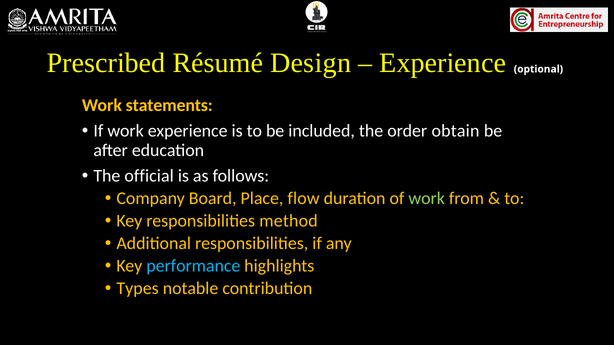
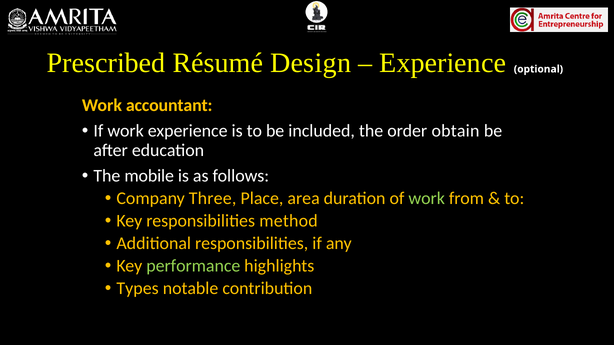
statements: statements -> accountant
official: official -> mobile
Board: Board -> Three
flow: flow -> area
performance colour: light blue -> light green
